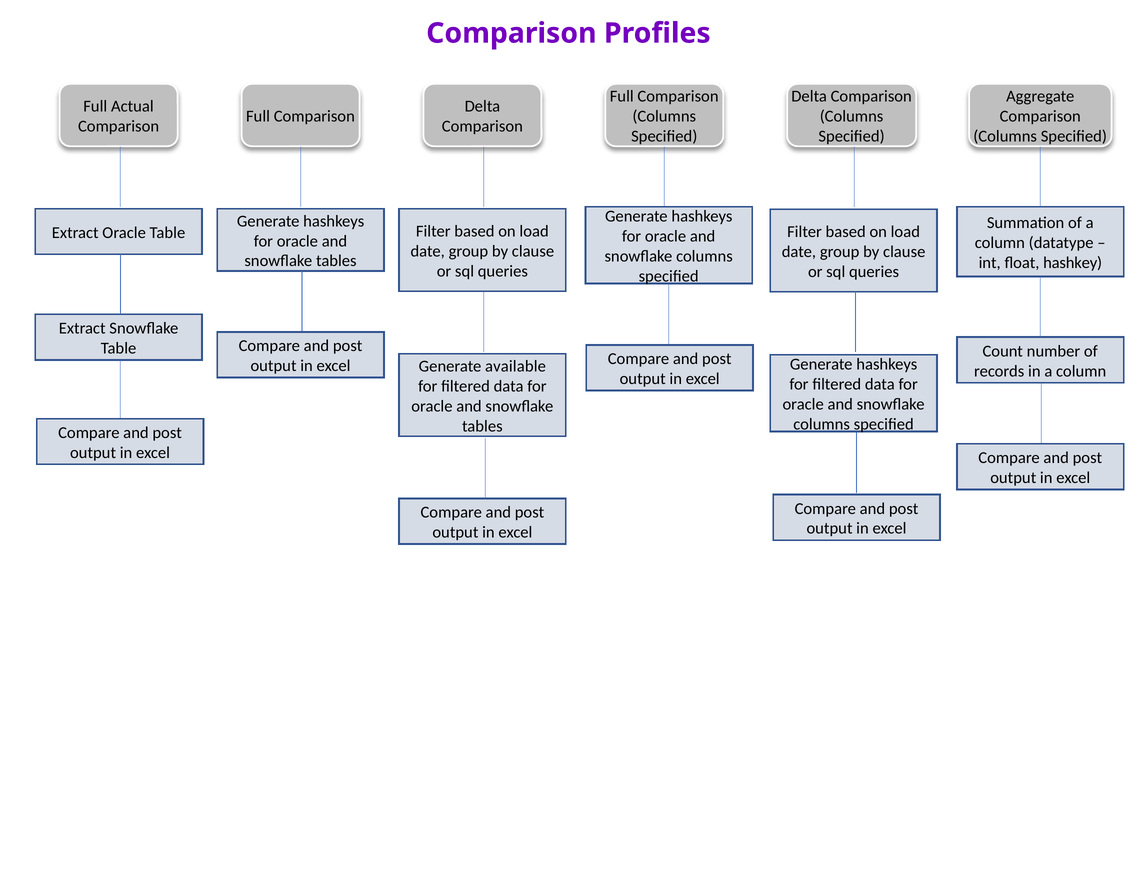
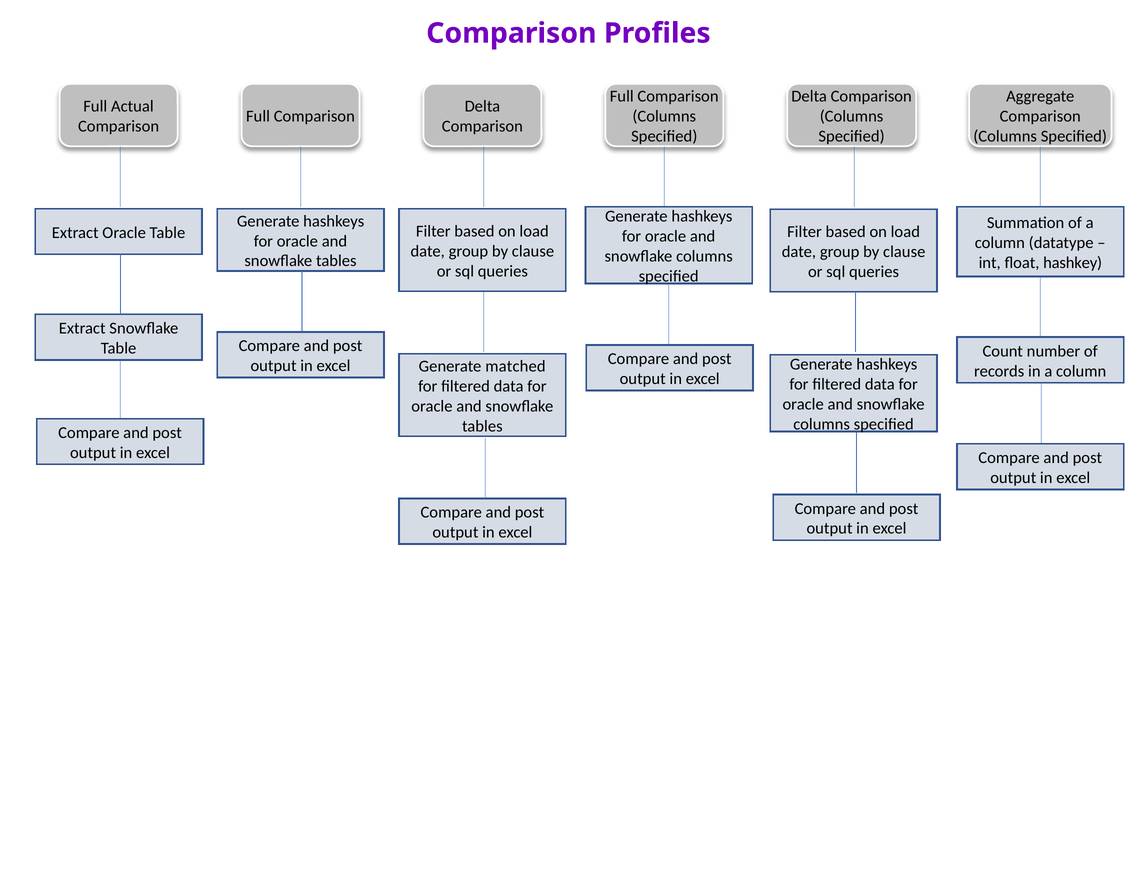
available: available -> matched
